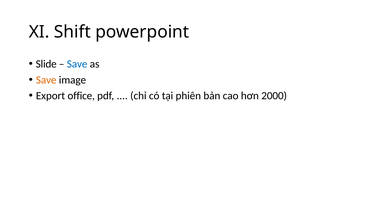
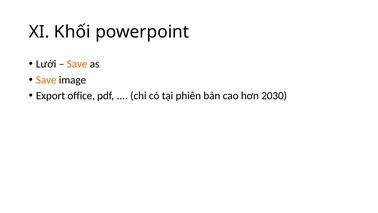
Shift: Shift -> Khối
Slide: Slide -> Lưới
Save at (77, 64) colour: blue -> orange
2000: 2000 -> 2030
